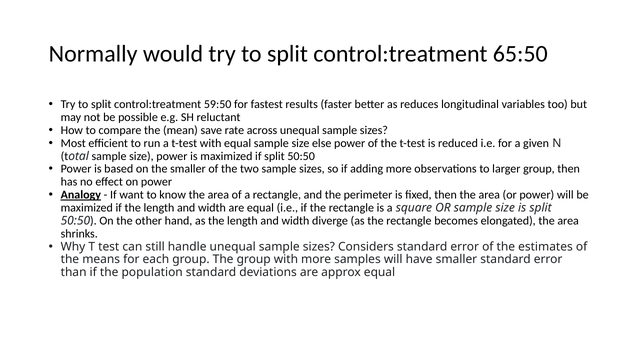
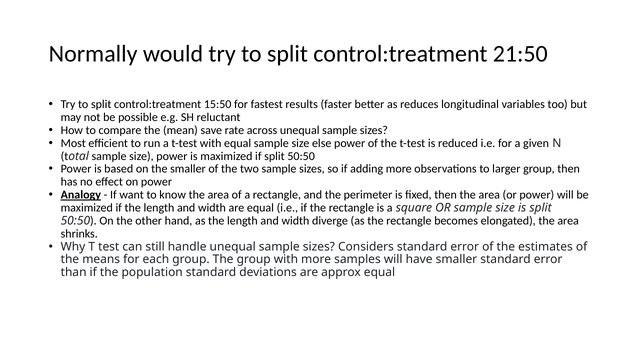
65:50: 65:50 -> 21:50
59:50: 59:50 -> 15:50
